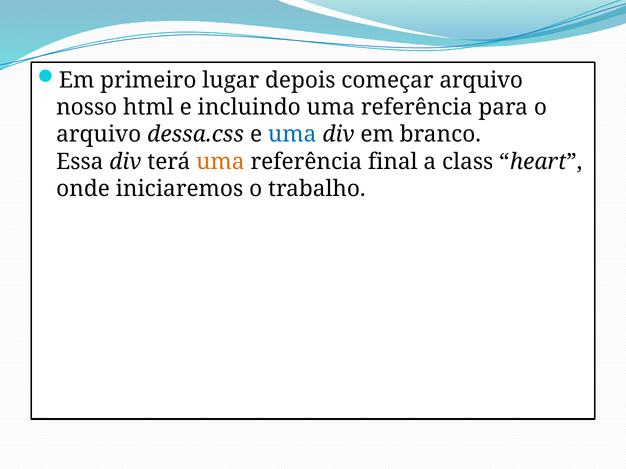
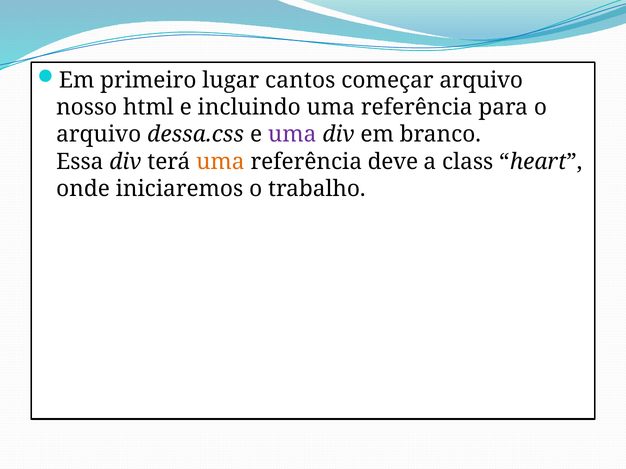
depois: depois -> cantos
uma at (292, 135) colour: blue -> purple
final: final -> deve
